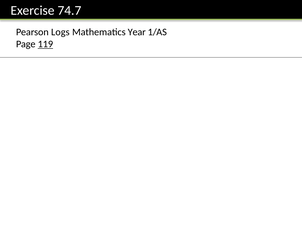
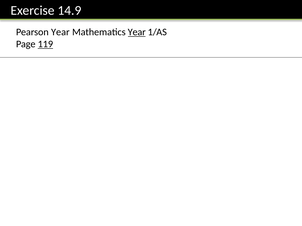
74.7: 74.7 -> 14.9
Pearson Logs: Logs -> Year
Year at (137, 32) underline: none -> present
